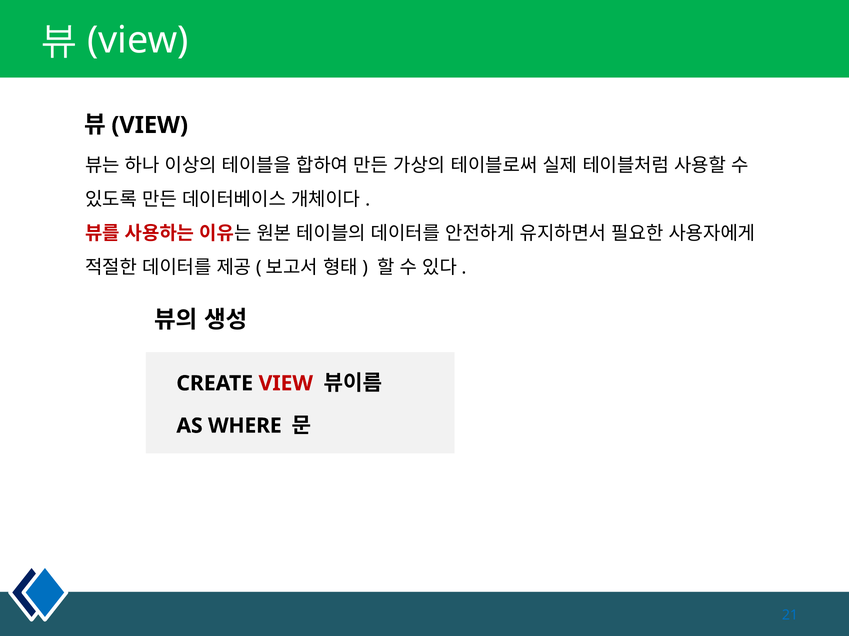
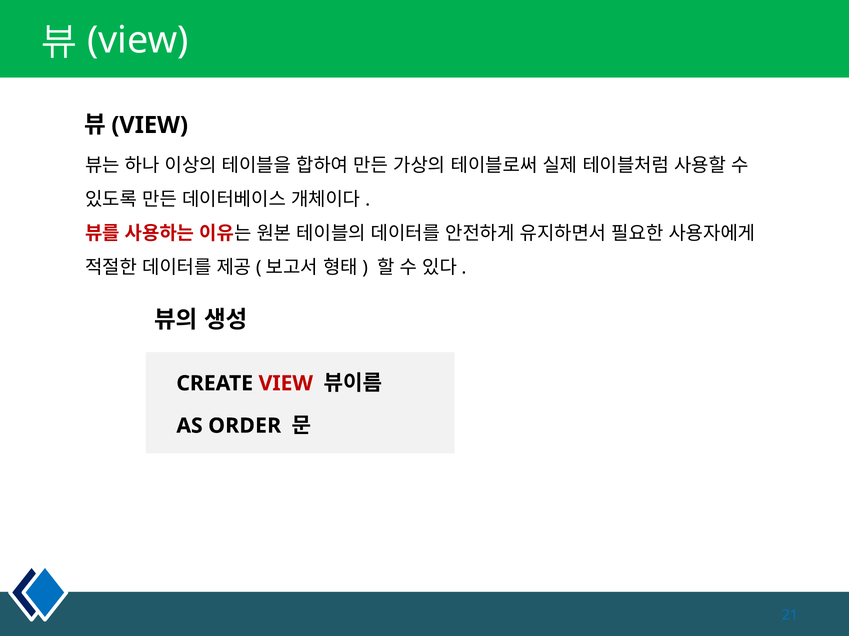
WHERE: WHERE -> ORDER
